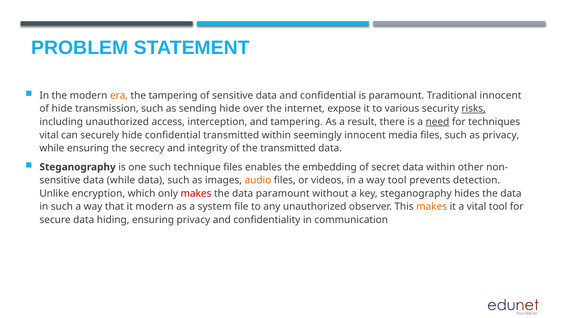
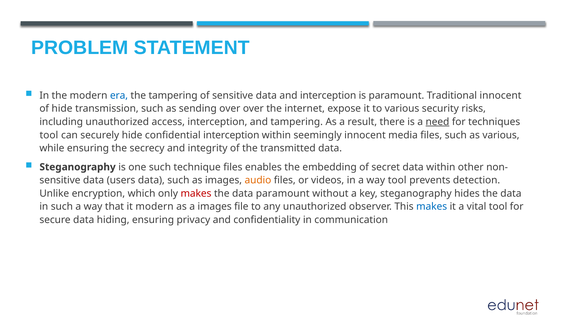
era colour: orange -> blue
and confidential: confidential -> interception
sending hide: hide -> over
risks underline: present -> none
vital at (49, 135): vital -> tool
confidential transmitted: transmitted -> interception
as privacy: privacy -> various
data while: while -> users
a system: system -> images
makes at (432, 207) colour: orange -> blue
